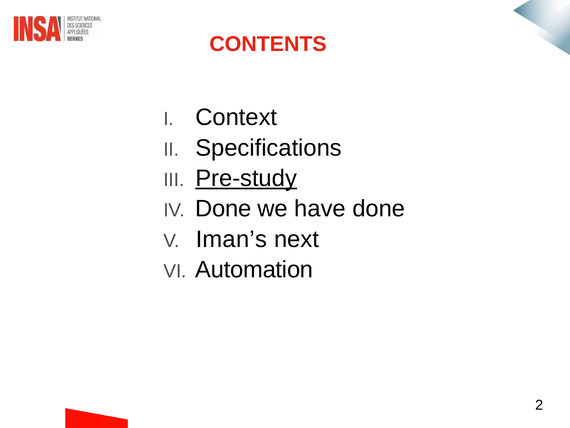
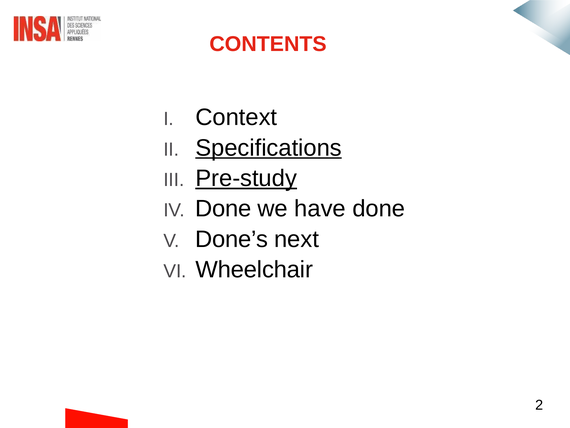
Specifications underline: none -> present
Iman’s: Iman’s -> Done’s
Automation: Automation -> Wheelchair
